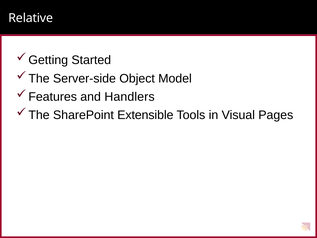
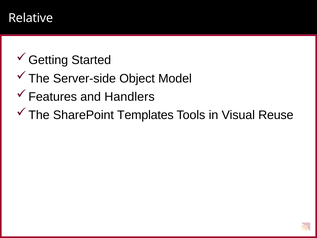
Extensible: Extensible -> Templates
Pages: Pages -> Reuse
